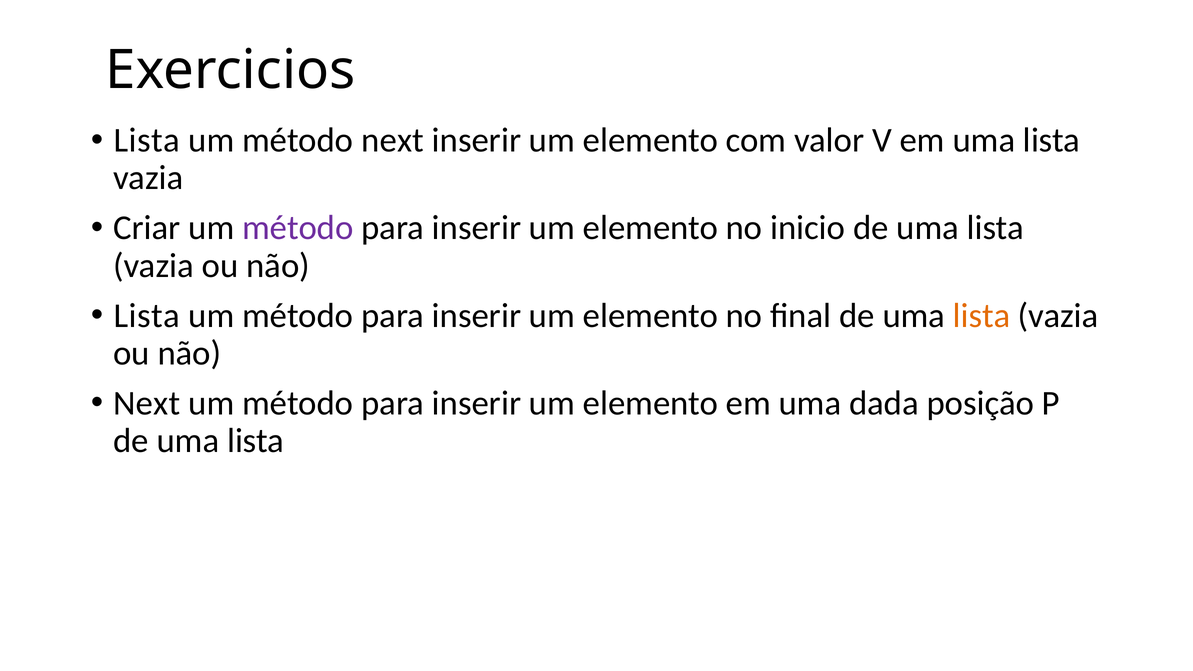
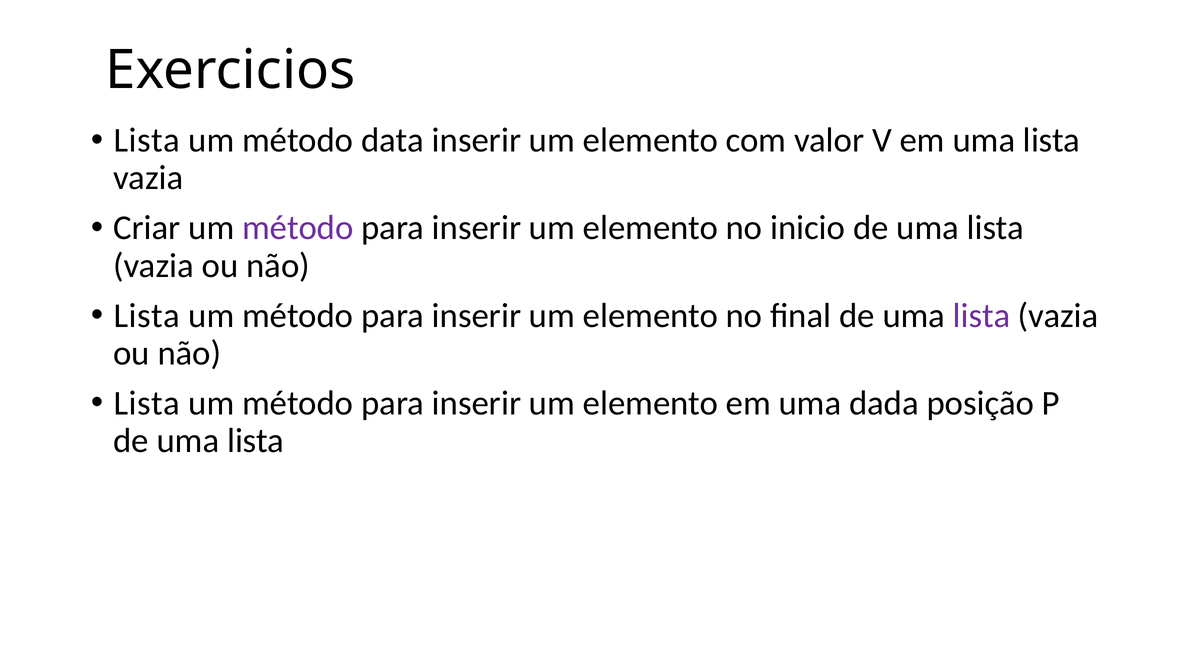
método next: next -> data
lista at (982, 316) colour: orange -> purple
Next at (147, 403): Next -> Lista
